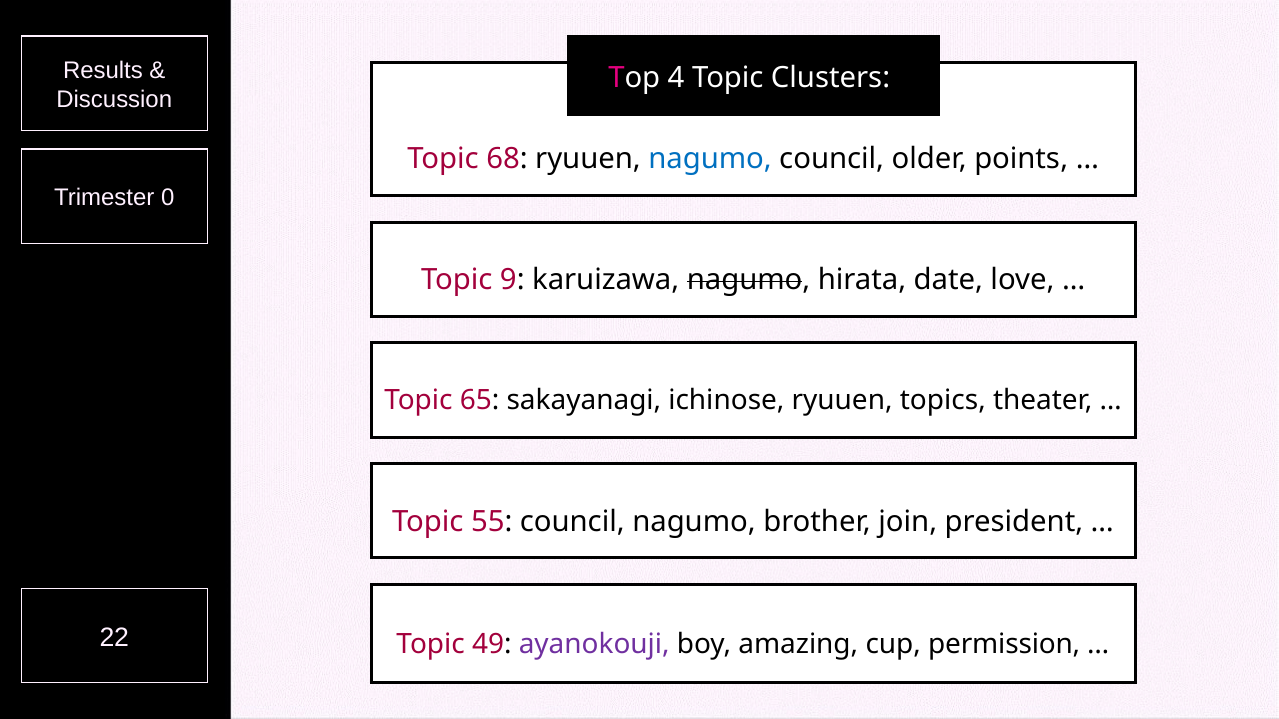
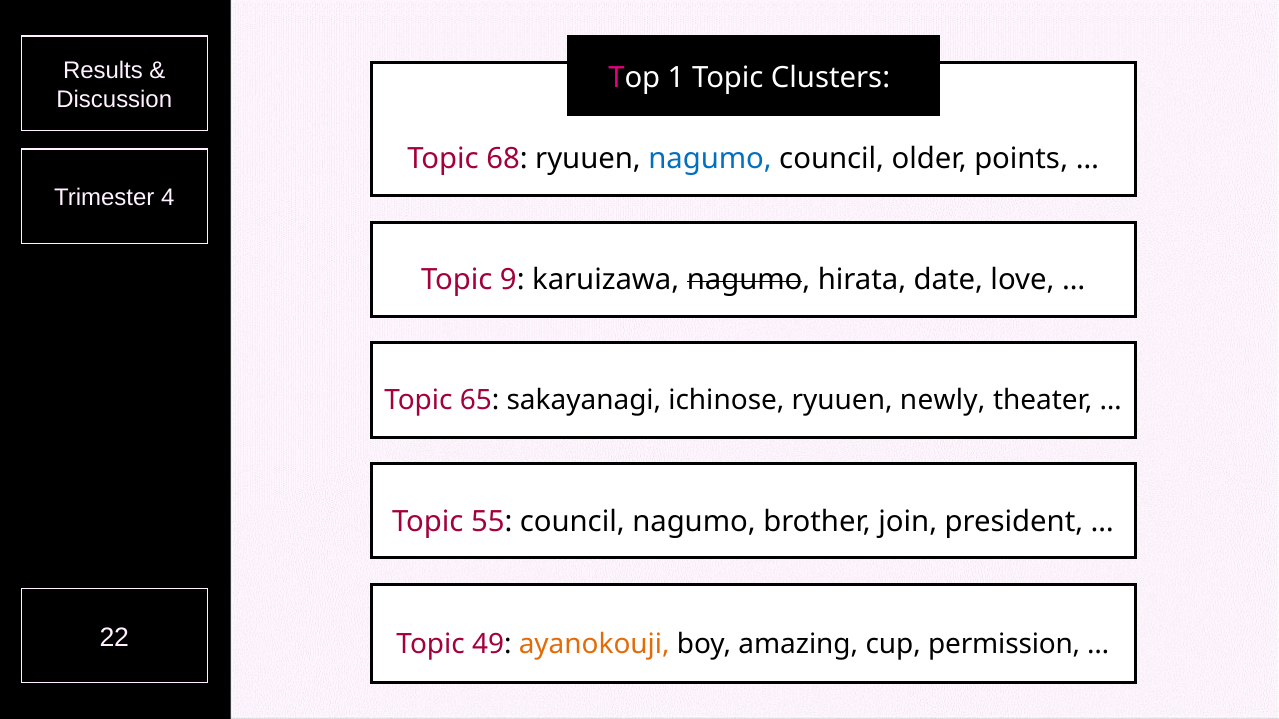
4: 4 -> 1
0: 0 -> 4
topics: topics -> newly
ayanokouji colour: purple -> orange
